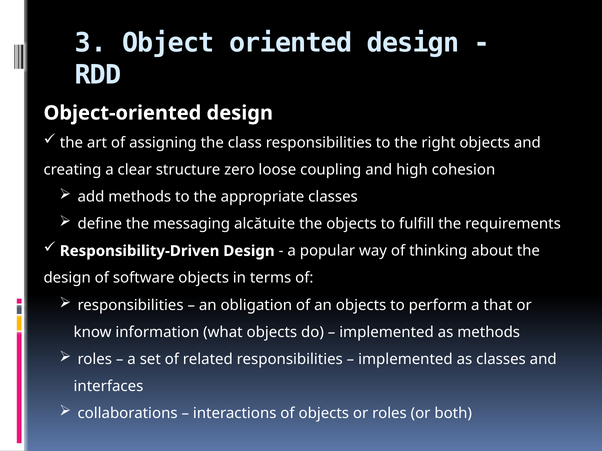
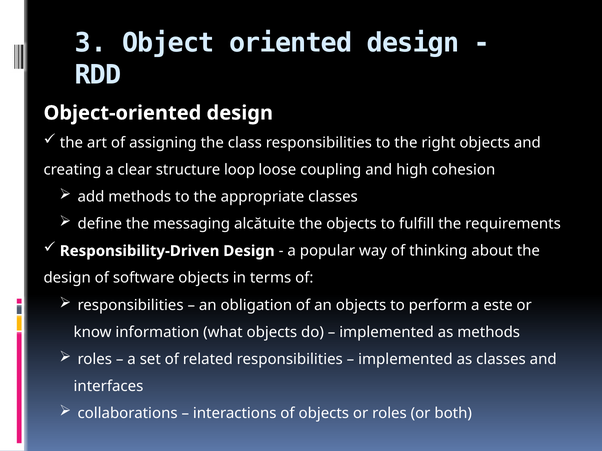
zero: zero -> loop
that: that -> este
